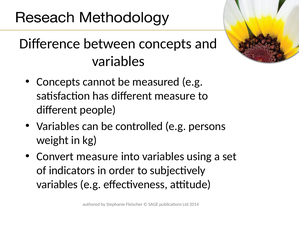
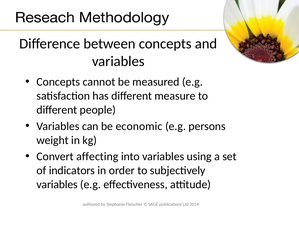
controlled: controlled -> economic
Convert measure: measure -> affecting
